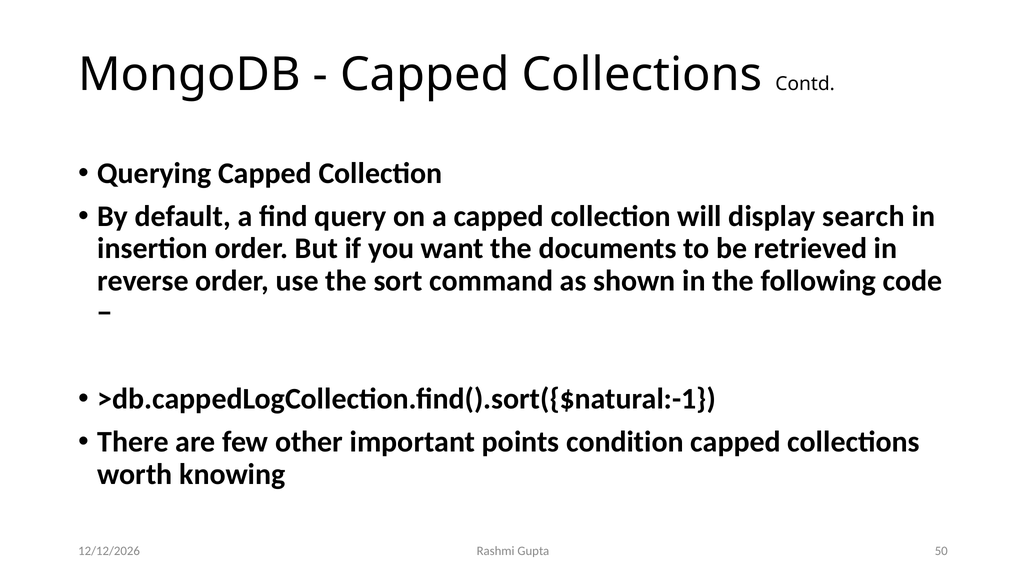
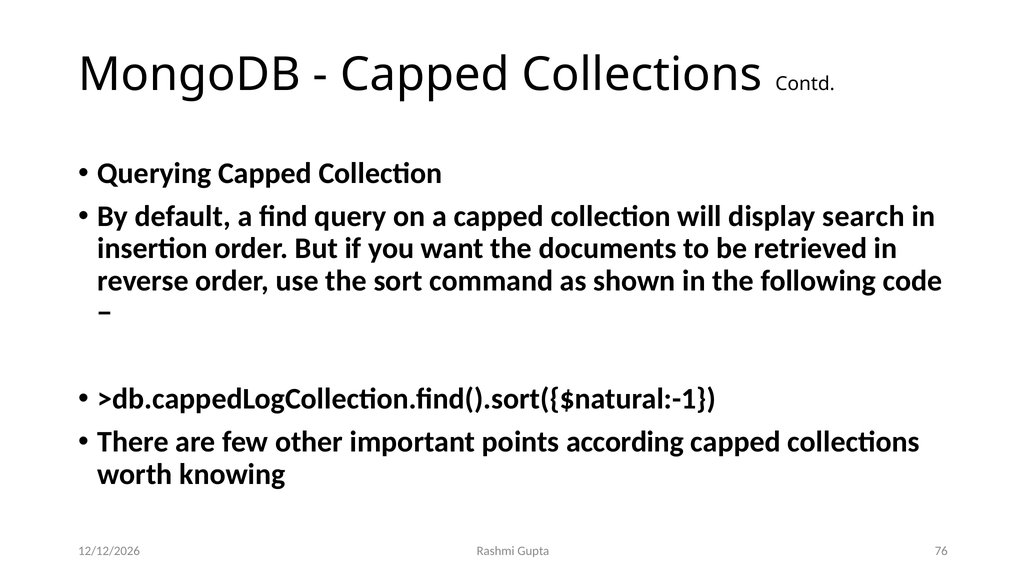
condition: condition -> according
50: 50 -> 76
